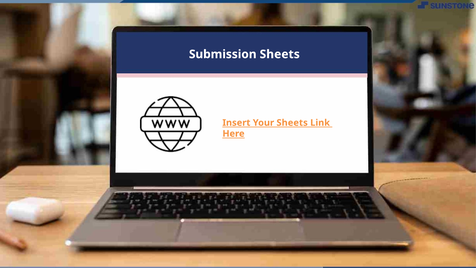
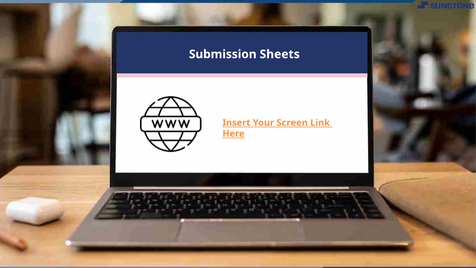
Your Sheets: Sheets -> Screen
